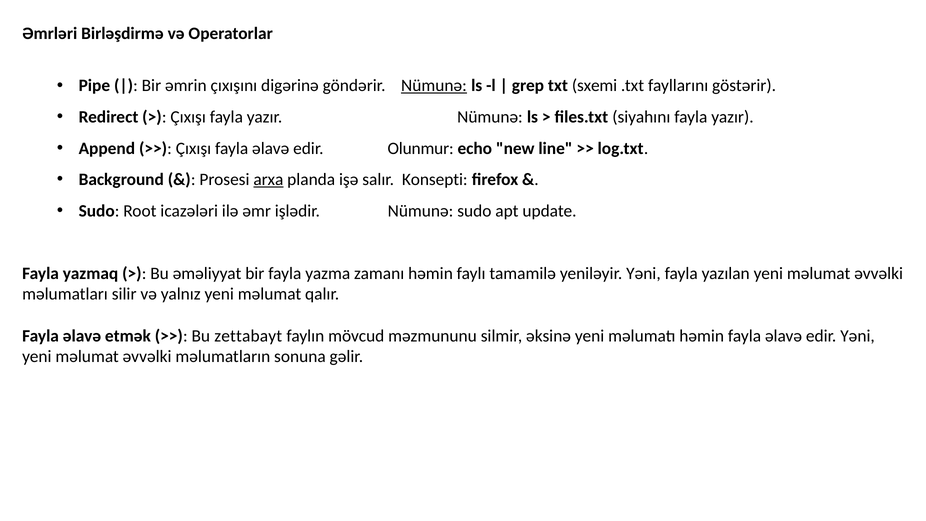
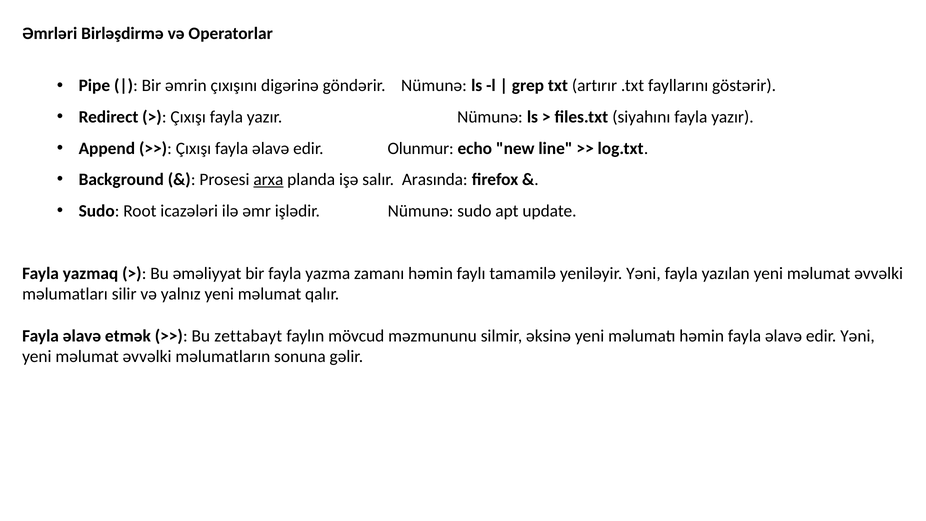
Nümunə at (434, 86) underline: present -> none
sxemi: sxemi -> artırır
Konsepti: Konsepti -> Arasında
